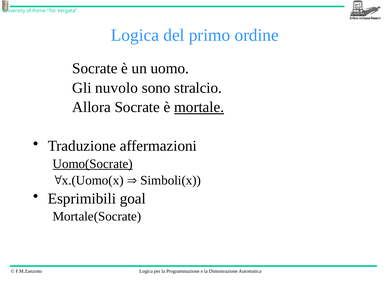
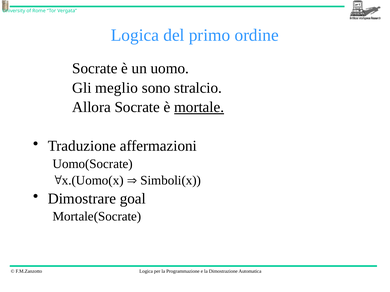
nuvolo: nuvolo -> meglio
Uomo(Socrate underline: present -> none
Esprimibili: Esprimibili -> Dimostrare
